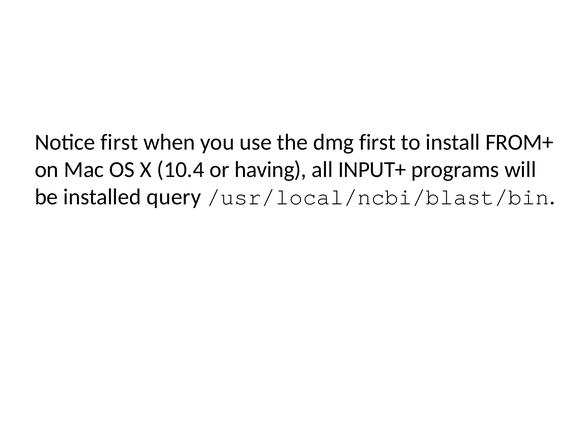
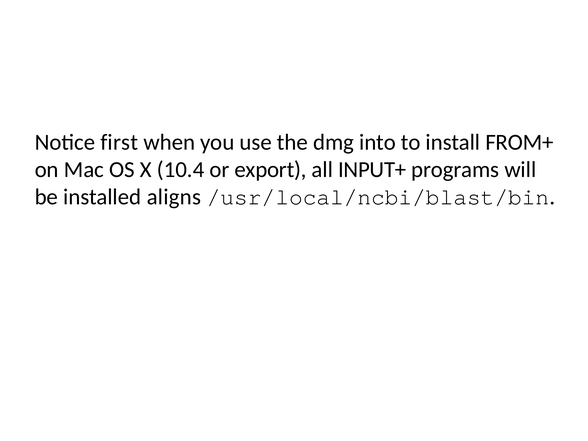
dmg first: first -> into
having: having -> export
query: query -> aligns
